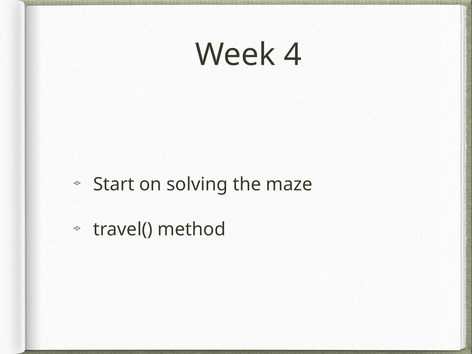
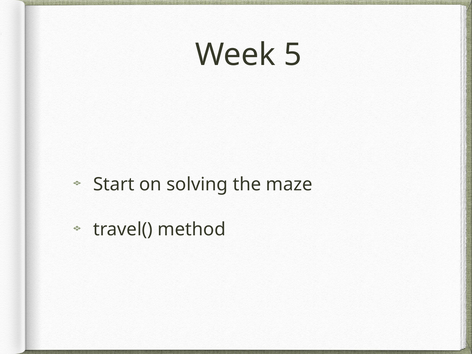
4: 4 -> 5
